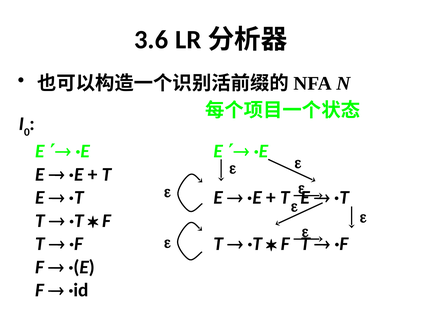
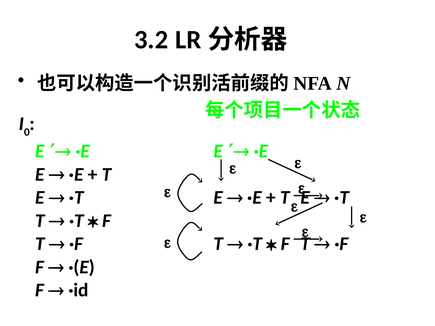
3.6: 3.6 -> 3.2
